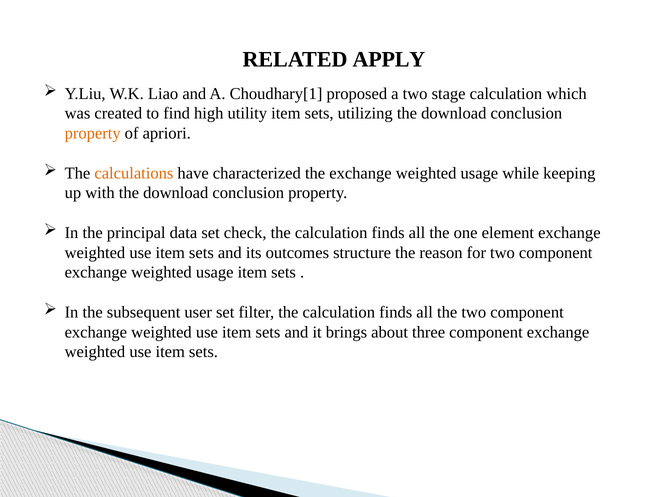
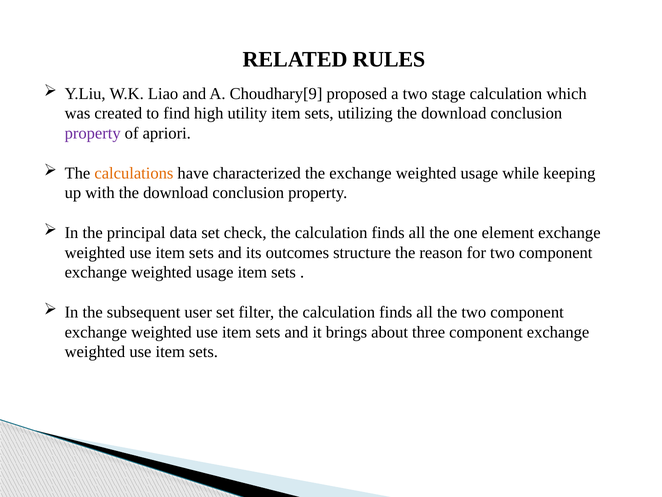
APPLY: APPLY -> RULES
Choudhary[1: Choudhary[1 -> Choudhary[9
property at (93, 133) colour: orange -> purple
